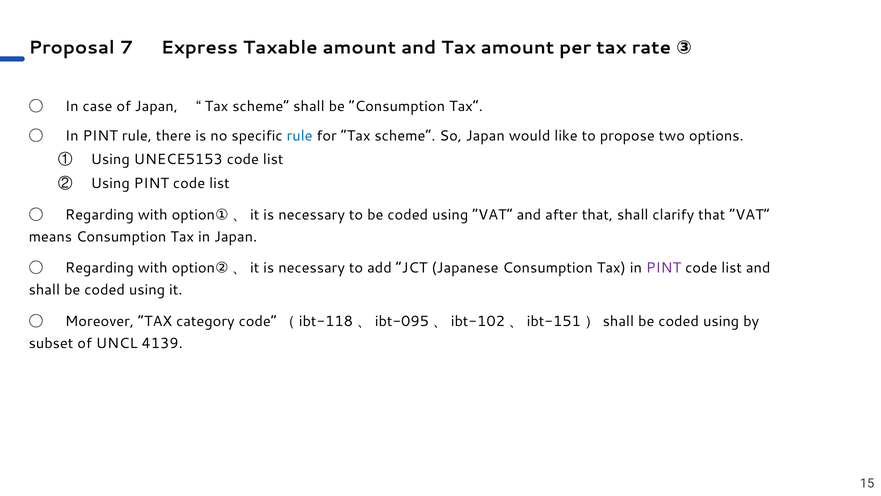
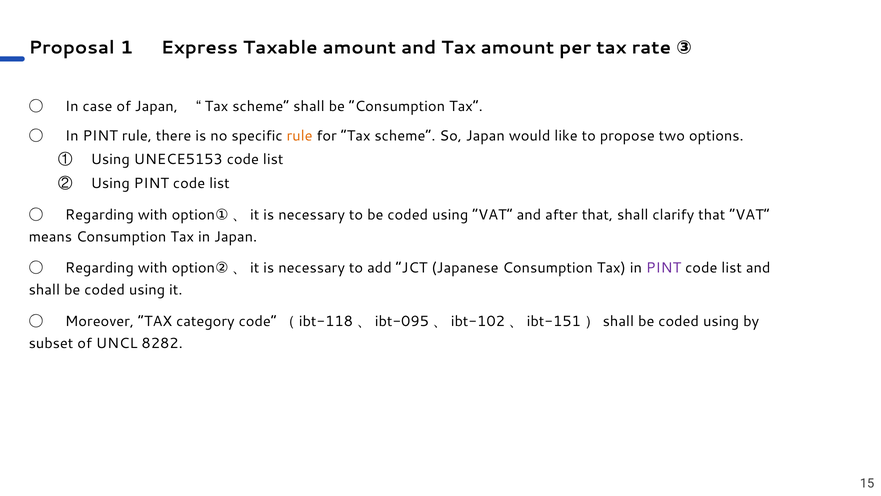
7: 7 -> 1
rule at (300, 136) colour: blue -> orange
4139: 4139 -> 8282
